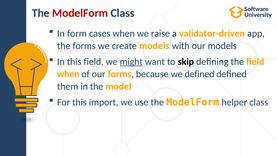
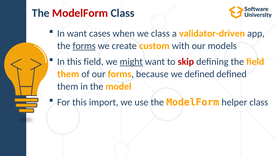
In form: form -> want
we raise: raise -> class
forms at (84, 46) underline: none -> present
create models: models -> custom
skip colour: black -> red
when at (68, 74): when -> them
